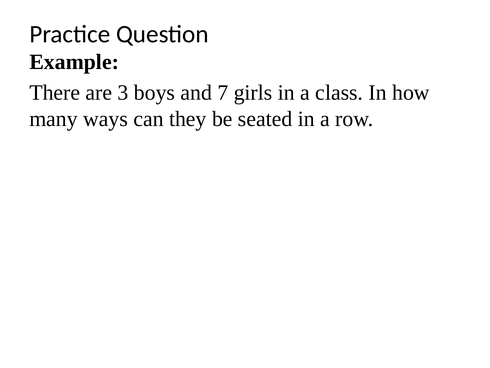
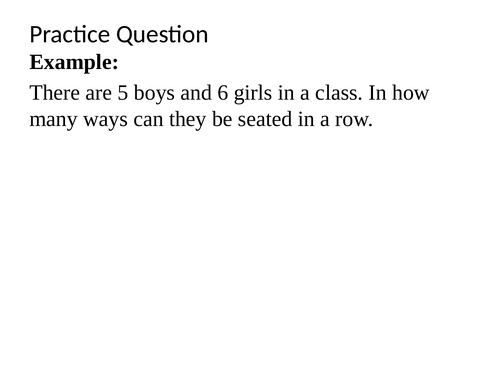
3: 3 -> 5
7: 7 -> 6
